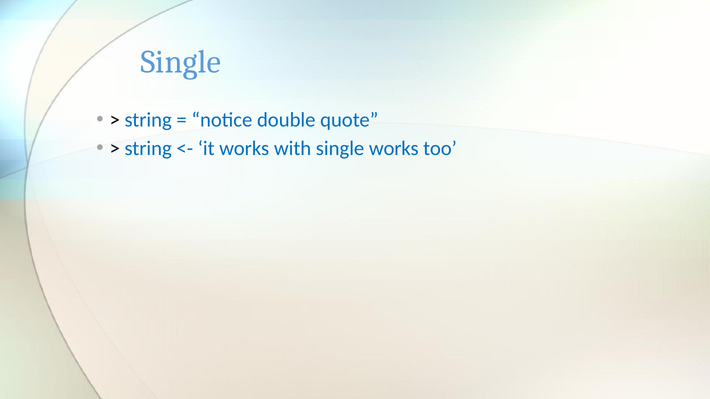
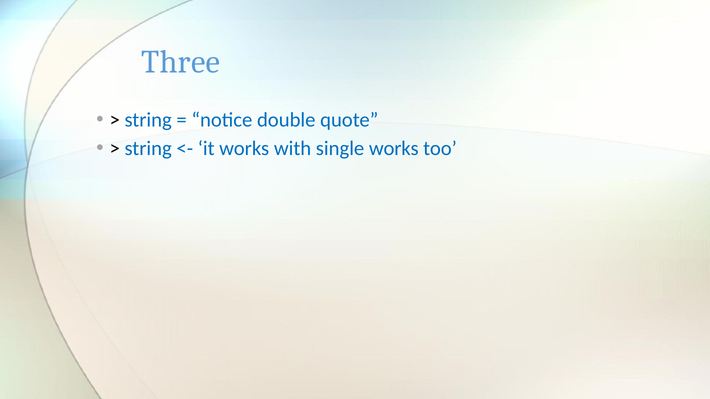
Single at (181, 62): Single -> Three
